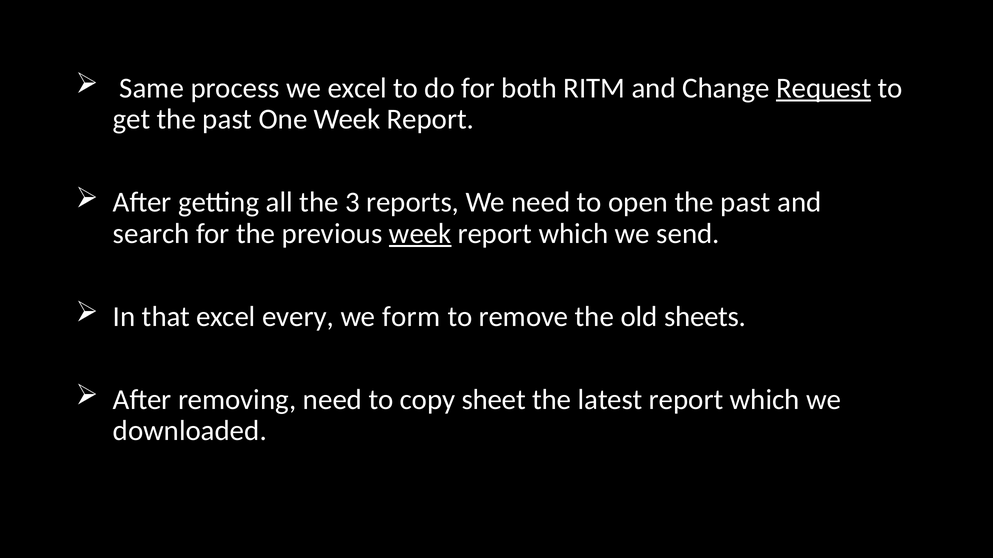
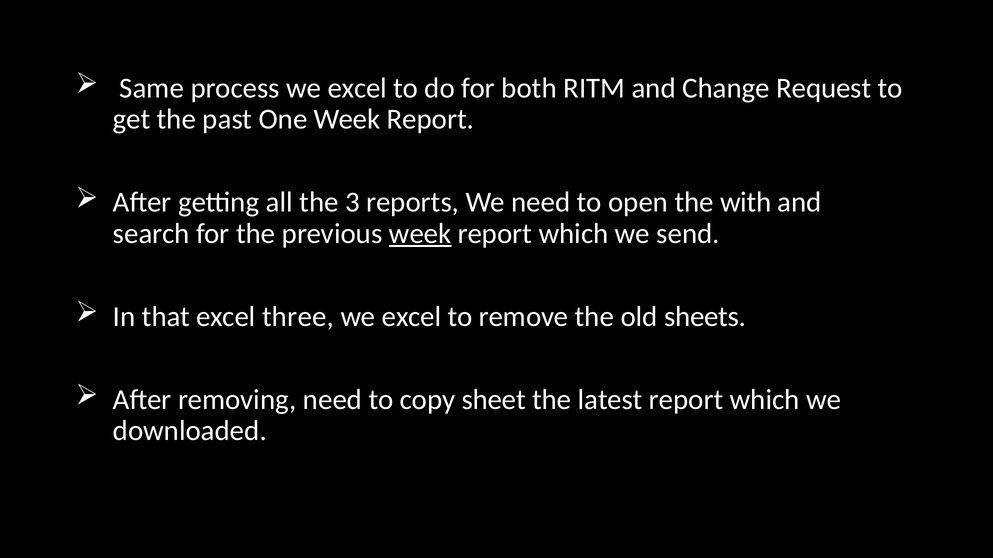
Request underline: present -> none
open the past: past -> with
every: every -> three
form at (411, 317): form -> excel
